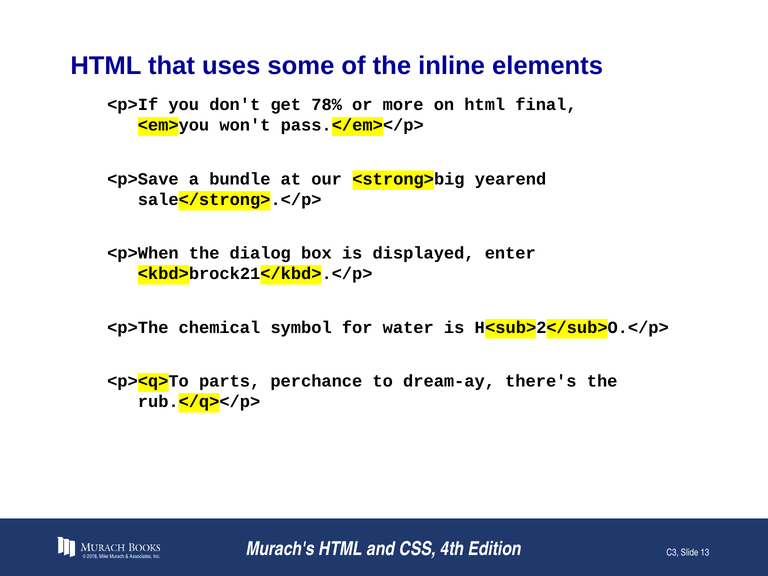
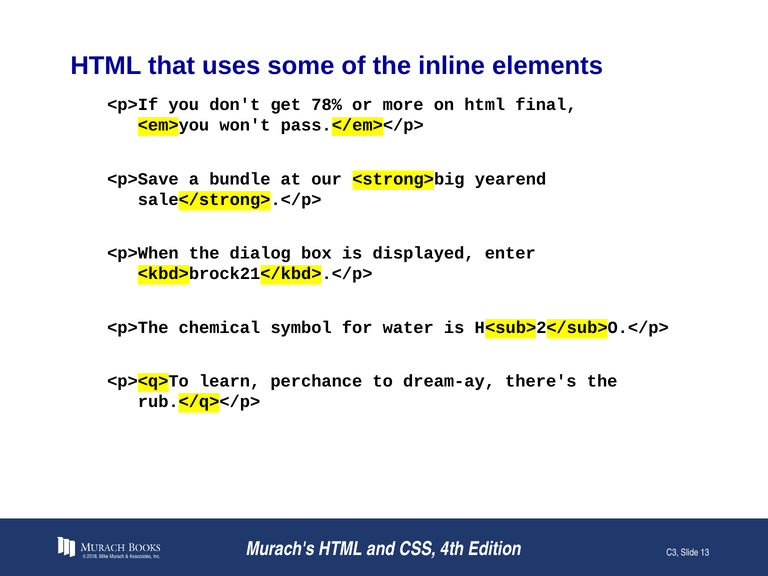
parts: parts -> learn
